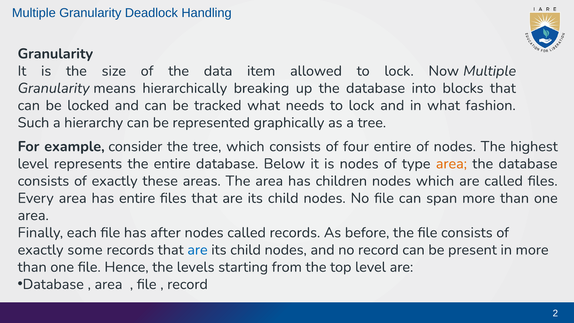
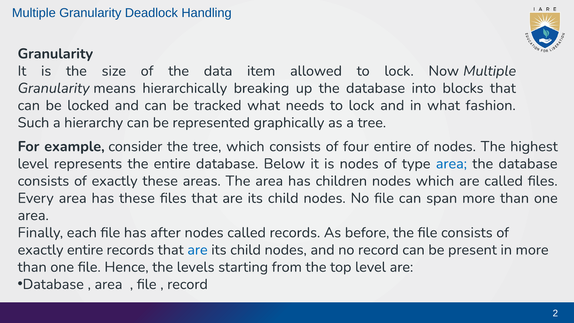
area at (451, 164) colour: orange -> blue
has entire: entire -> these
exactly some: some -> entire
